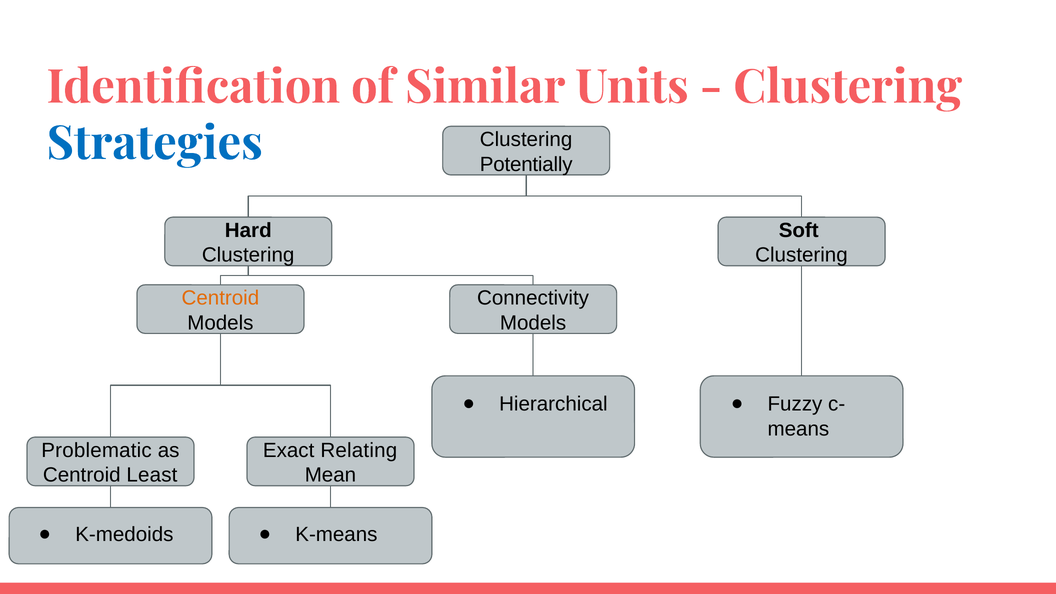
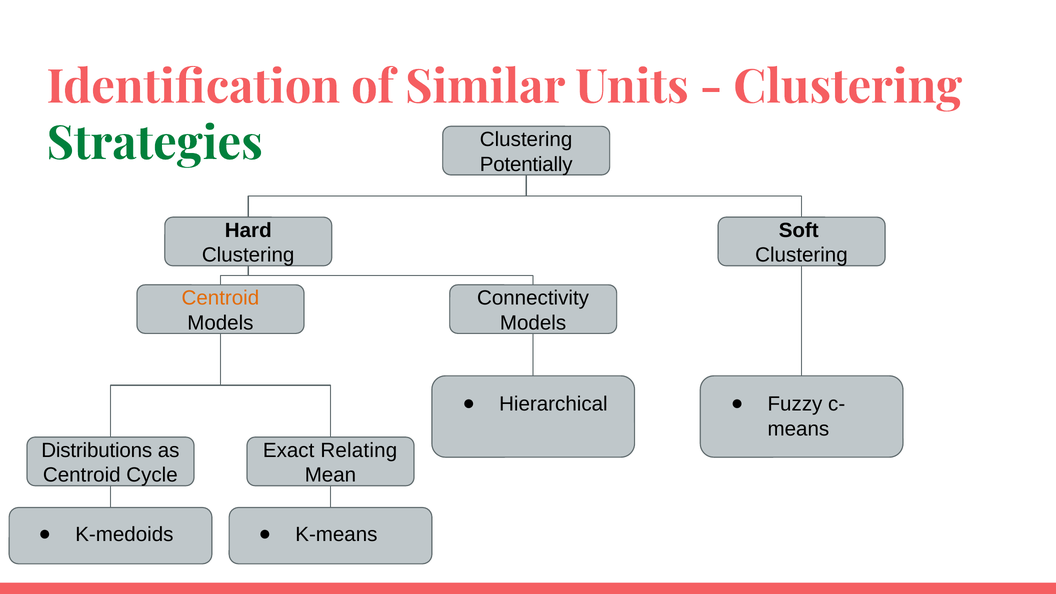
Strategies colour: blue -> green
Problematic: Problematic -> Distributions
Least: Least -> Cycle
